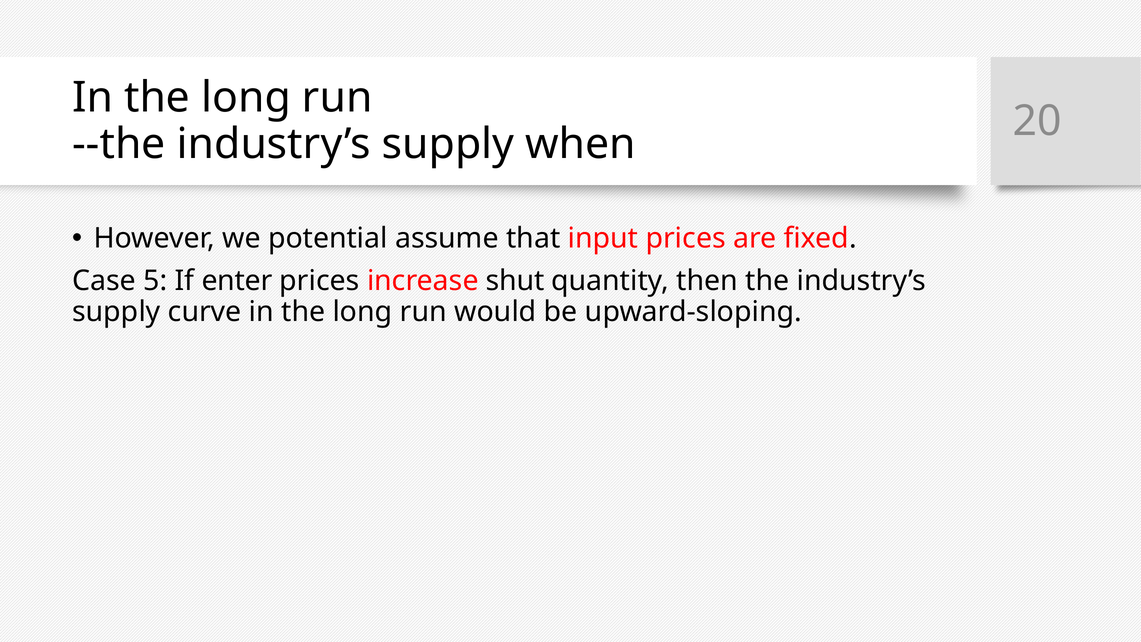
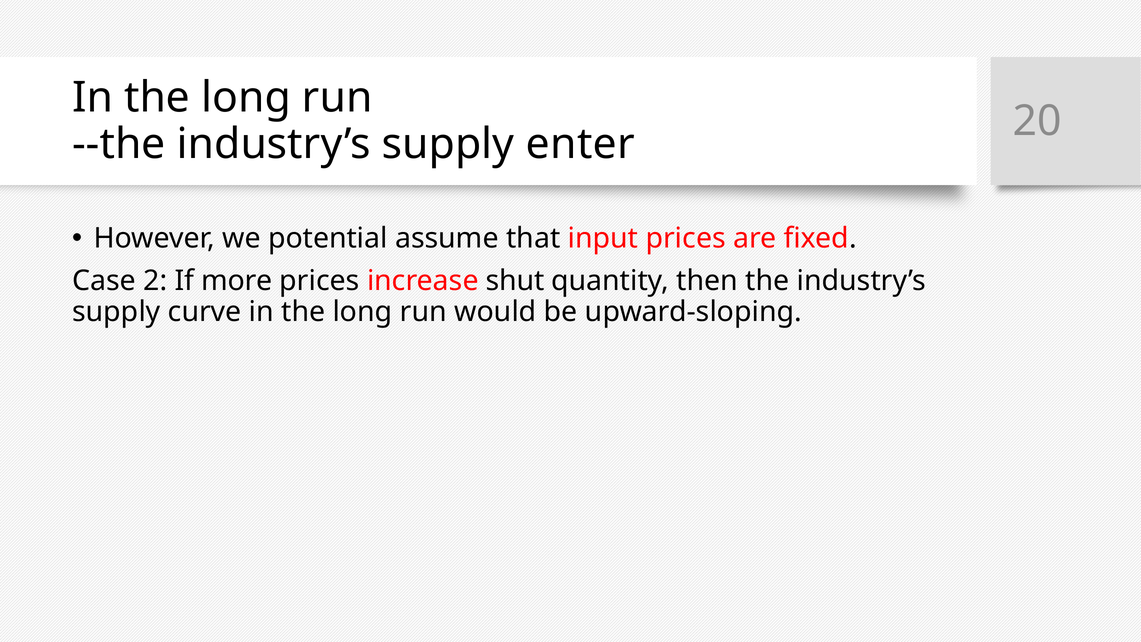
when: when -> enter
5: 5 -> 2
enter: enter -> more
